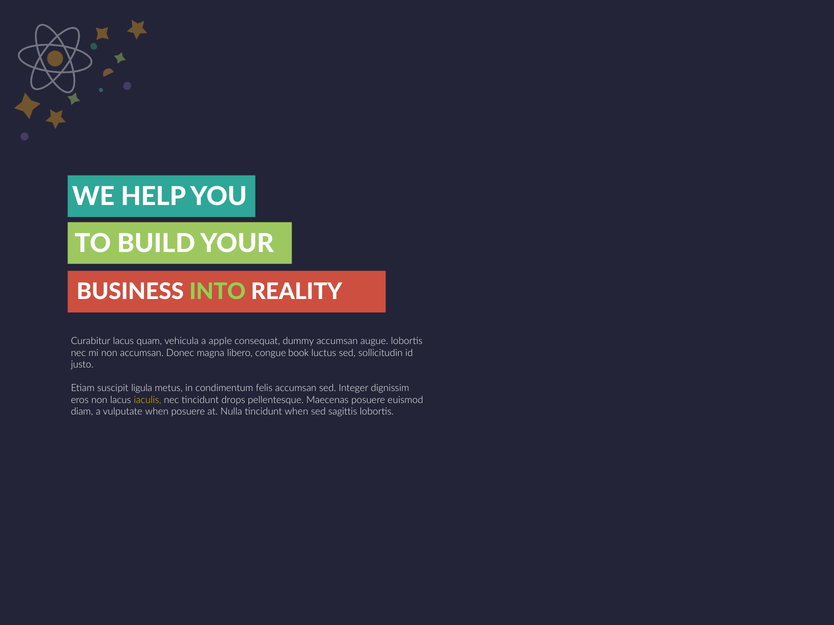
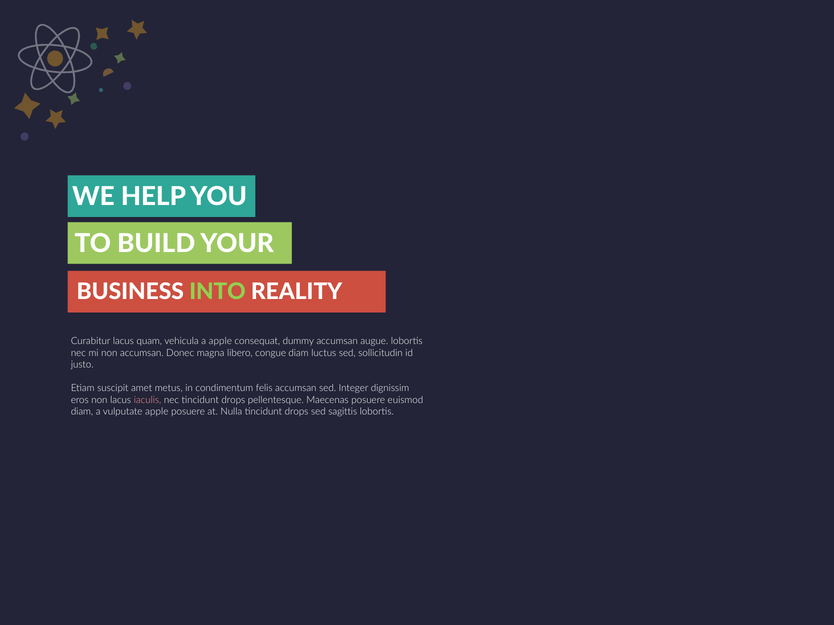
congue book: book -> diam
ligula: ligula -> amet
iaculis colour: yellow -> pink
vulputate when: when -> apple
Nulla tincidunt when: when -> drops
